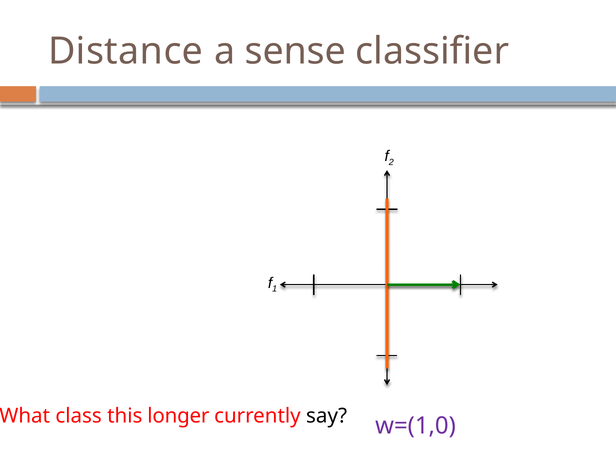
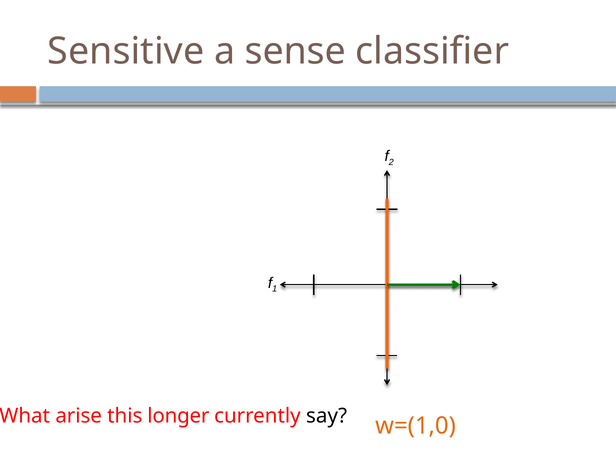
Distance: Distance -> Sensitive
class: class -> arise
w=(1,0 colour: purple -> orange
